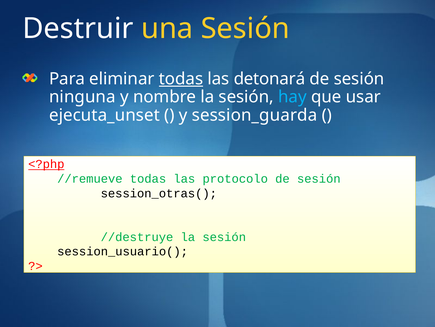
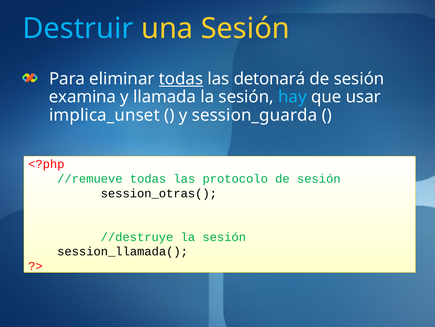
Destruir colour: white -> light blue
ninguna: ninguna -> examina
nombre: nombre -> llamada
ejecuta_unset: ejecuta_unset -> implica_unset
<?php underline: present -> none
session_usuario(: session_usuario( -> session_llamada(
